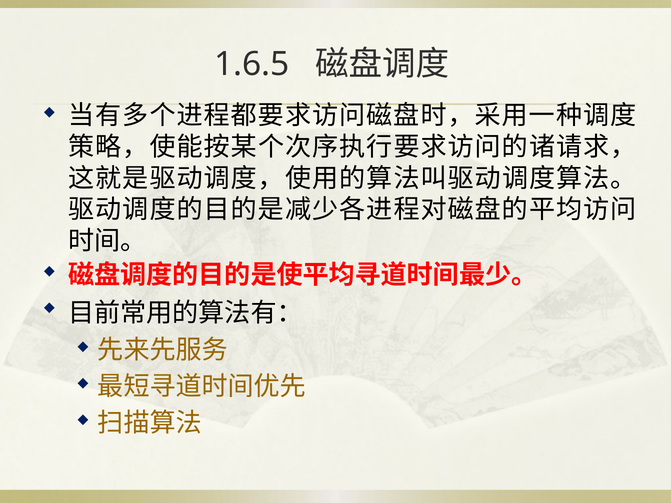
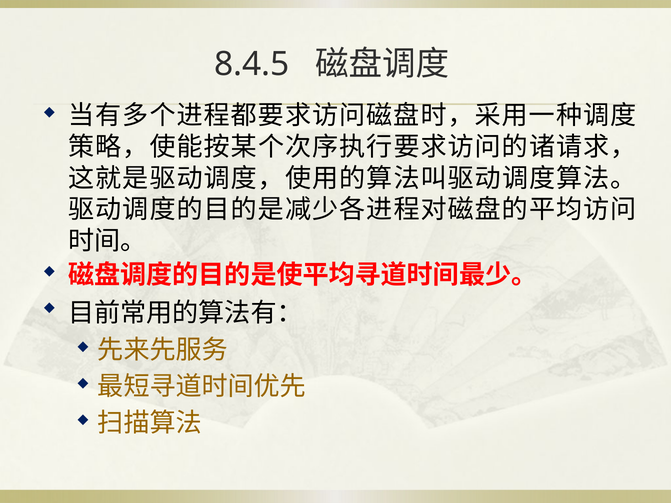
1.6.5: 1.6.5 -> 8.4.5
